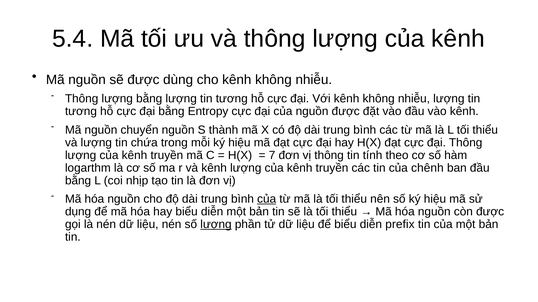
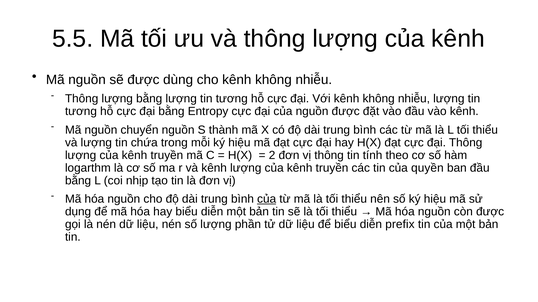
5.4: 5.4 -> 5.5
7: 7 -> 2
chênh: chênh -> quyền
lượng at (216, 225) underline: present -> none
